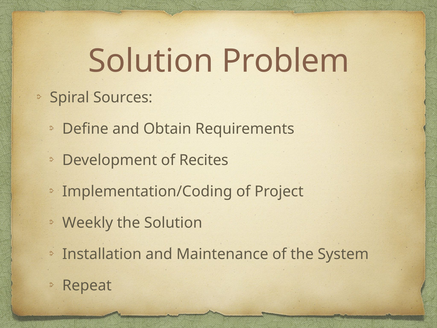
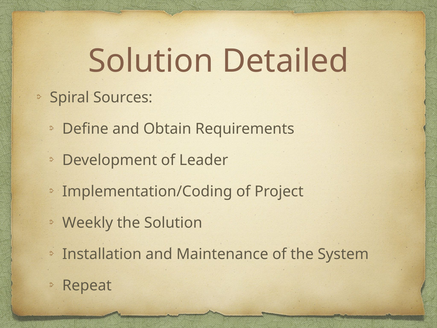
Problem: Problem -> Detailed
Recites: Recites -> Leader
